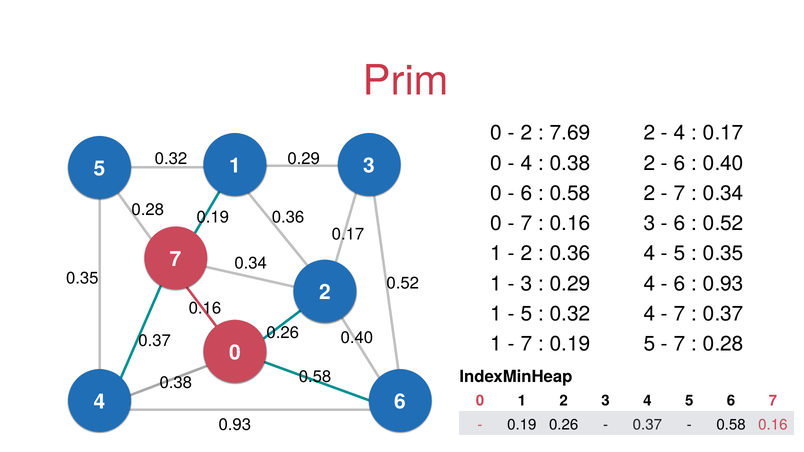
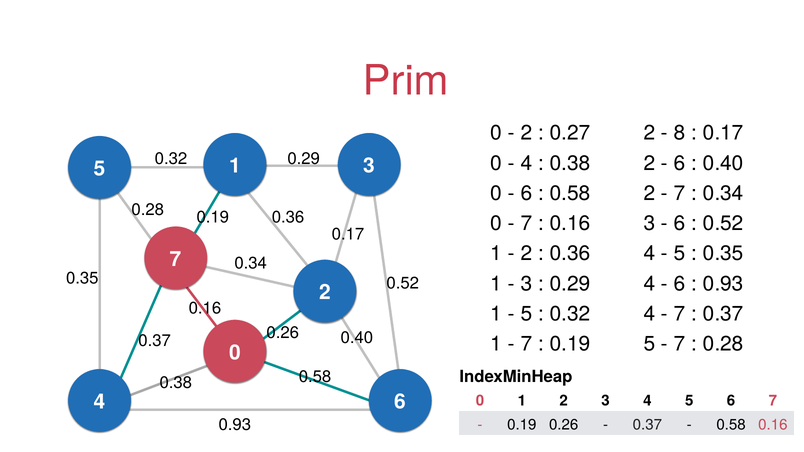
7.69: 7.69 -> 0.27
4 at (680, 133): 4 -> 8
